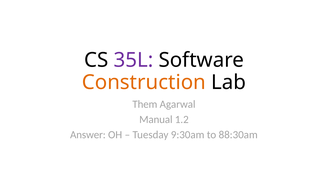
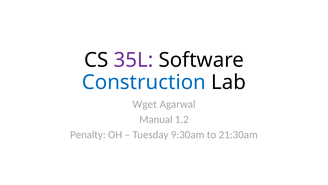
Construction colour: orange -> blue
Them: Them -> Wget
Answer: Answer -> Penalty
88:30am: 88:30am -> 21:30am
